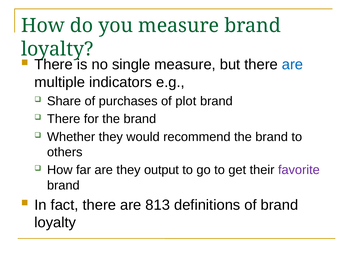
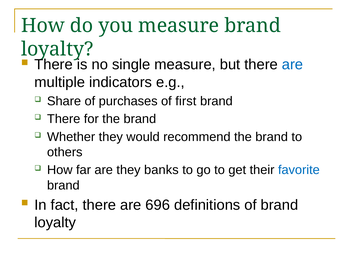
plot: plot -> first
output: output -> banks
favorite colour: purple -> blue
813: 813 -> 696
